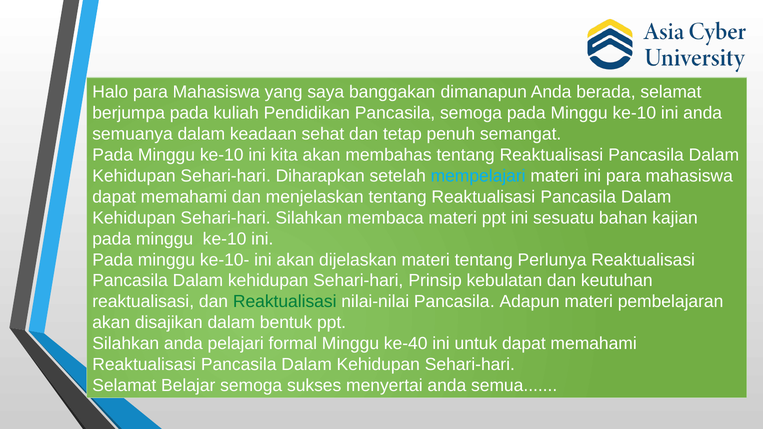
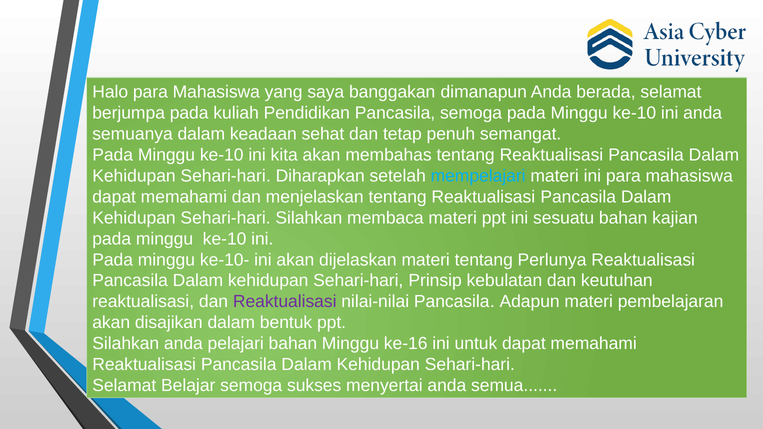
Reaktualisasi at (285, 302) colour: green -> purple
pelajari formal: formal -> bahan
ke-40: ke-40 -> ke-16
